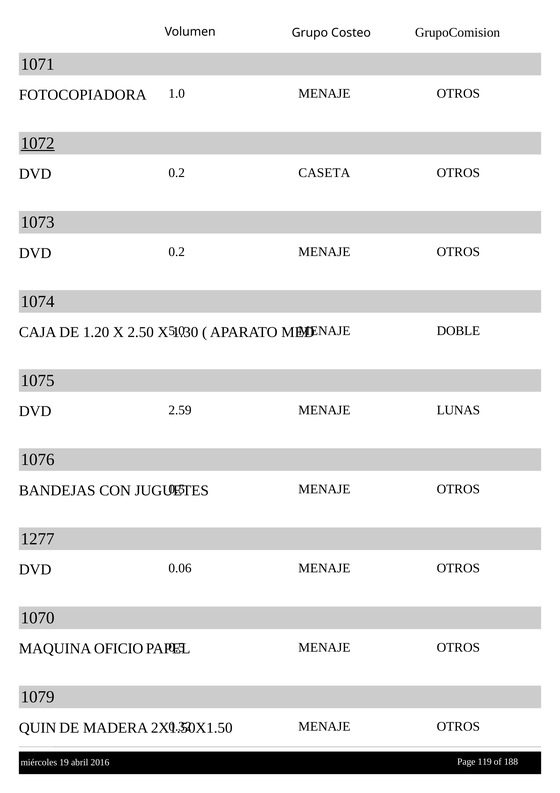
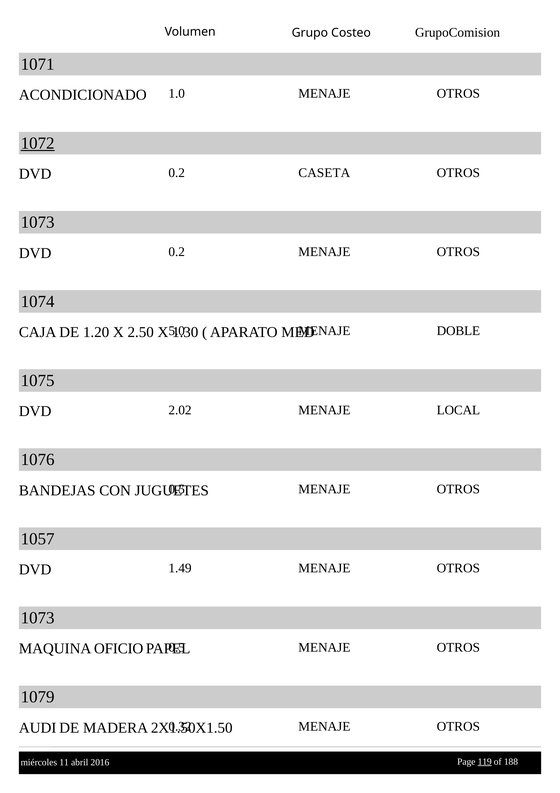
FOTOCOPIADORA: FOTOCOPIADORA -> ACONDICIONADO
2.59: 2.59 -> 2.02
LUNAS: LUNAS -> LOCAL
1277: 1277 -> 1057
0.06: 0.06 -> 1.49
1070 at (38, 617): 1070 -> 1073
QUIN: QUIN -> AUDI
119 underline: none -> present
19: 19 -> 11
